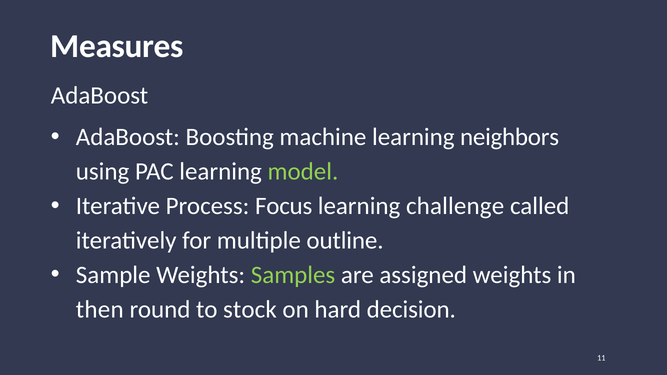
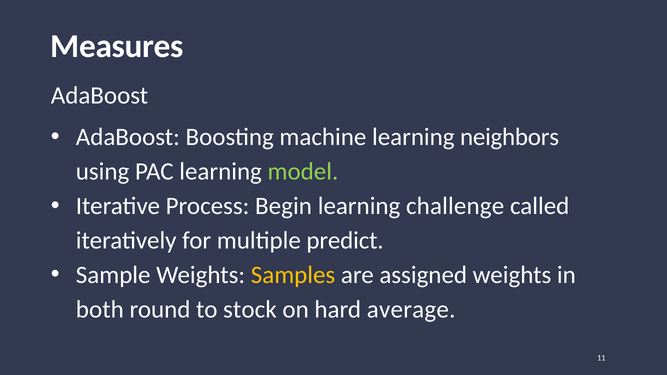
Focus: Focus -> Begin
outline: outline -> predict
Samples colour: light green -> yellow
then: then -> both
decision: decision -> average
